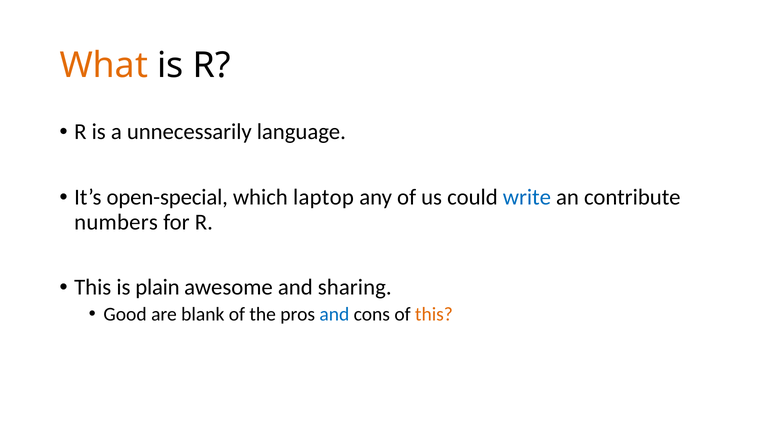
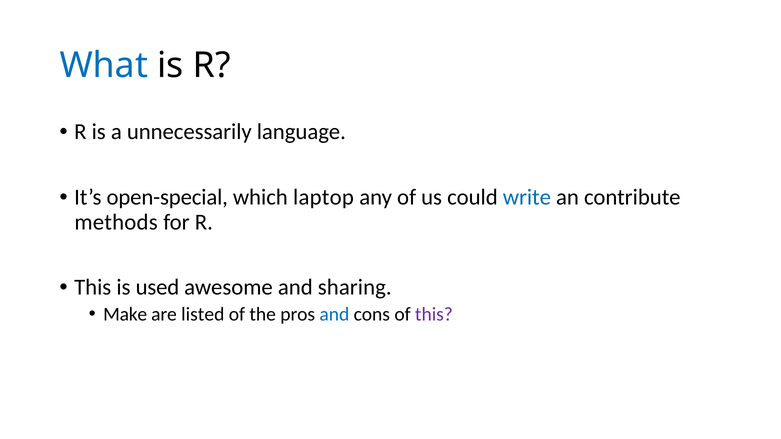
What colour: orange -> blue
numbers: numbers -> methods
plain: plain -> used
Good: Good -> Make
blank: blank -> listed
this at (434, 315) colour: orange -> purple
